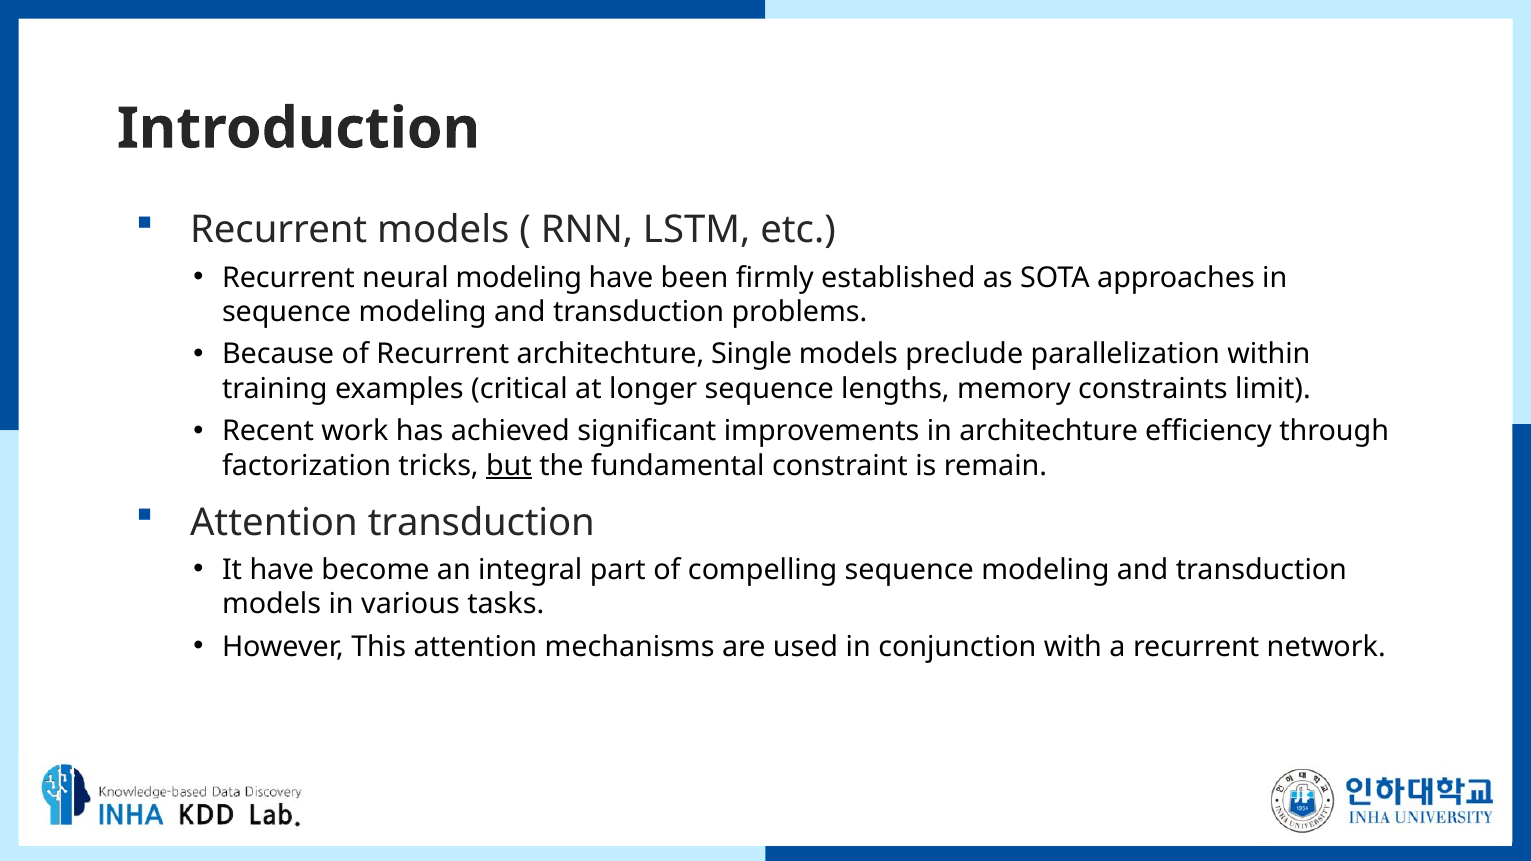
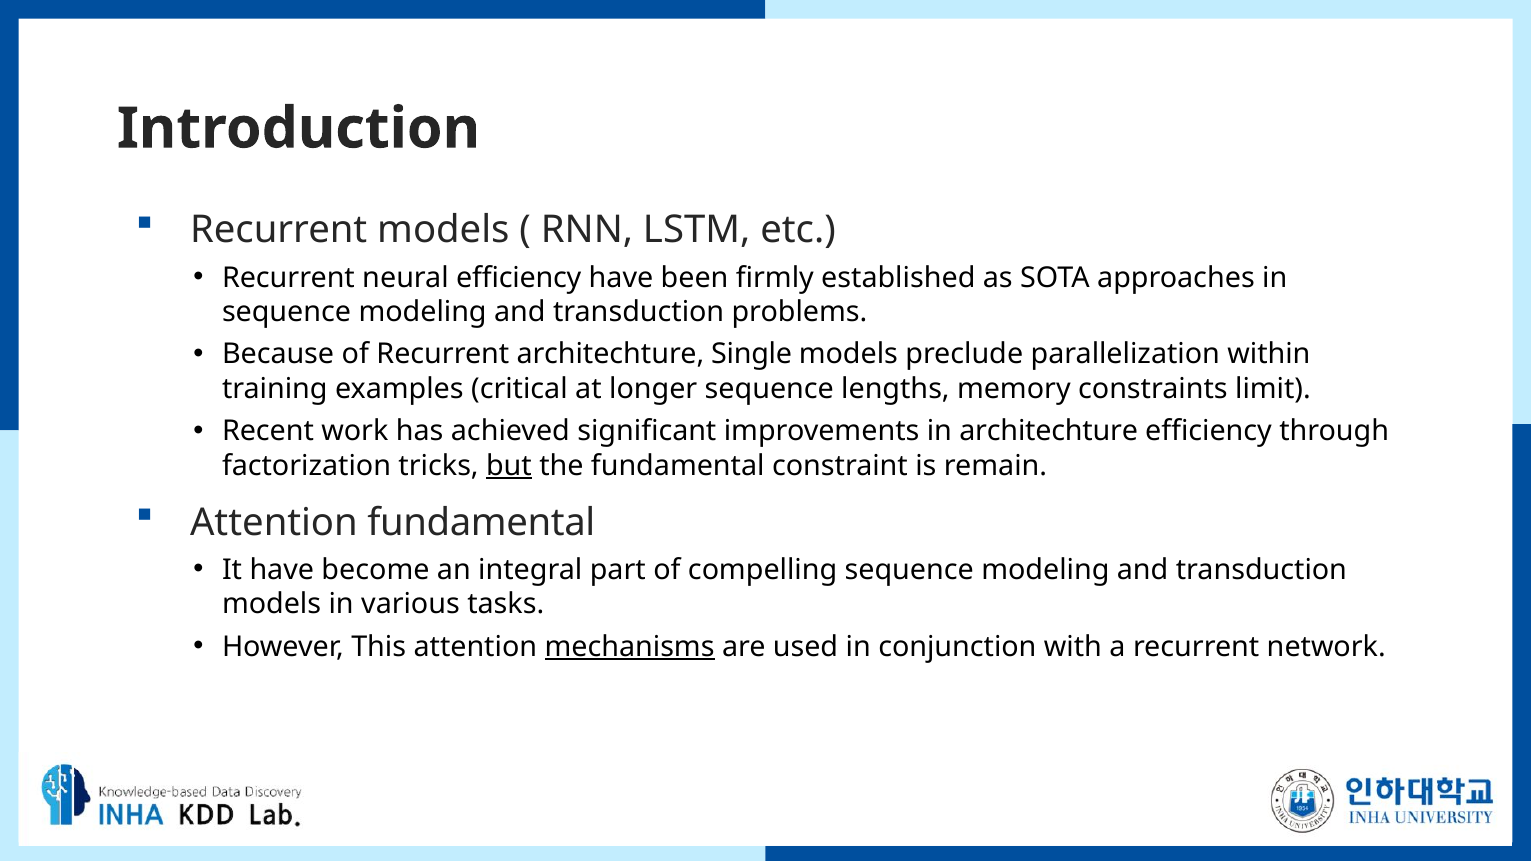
neural modeling: modeling -> efficiency
Attention transduction: transduction -> fundamental
mechanisms underline: none -> present
